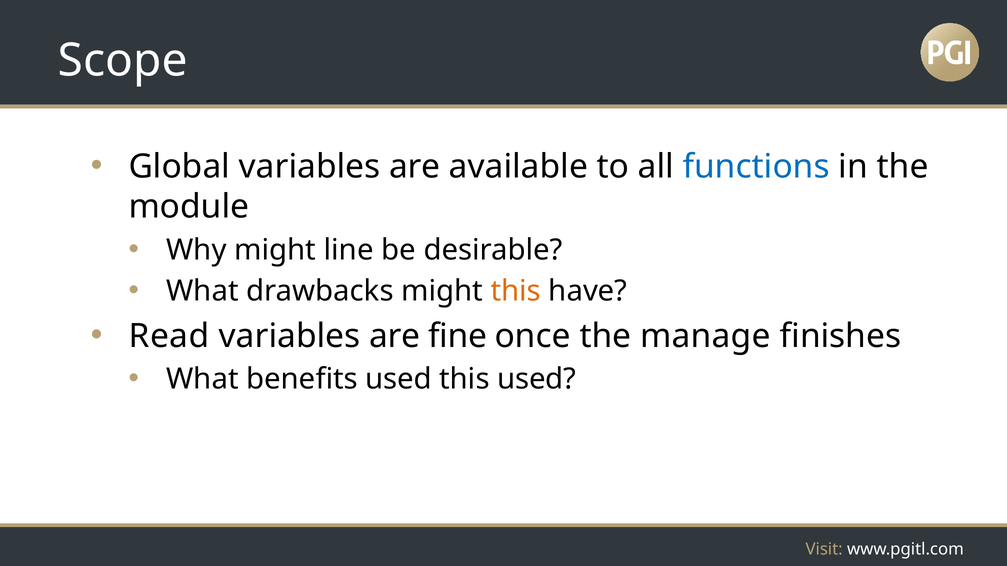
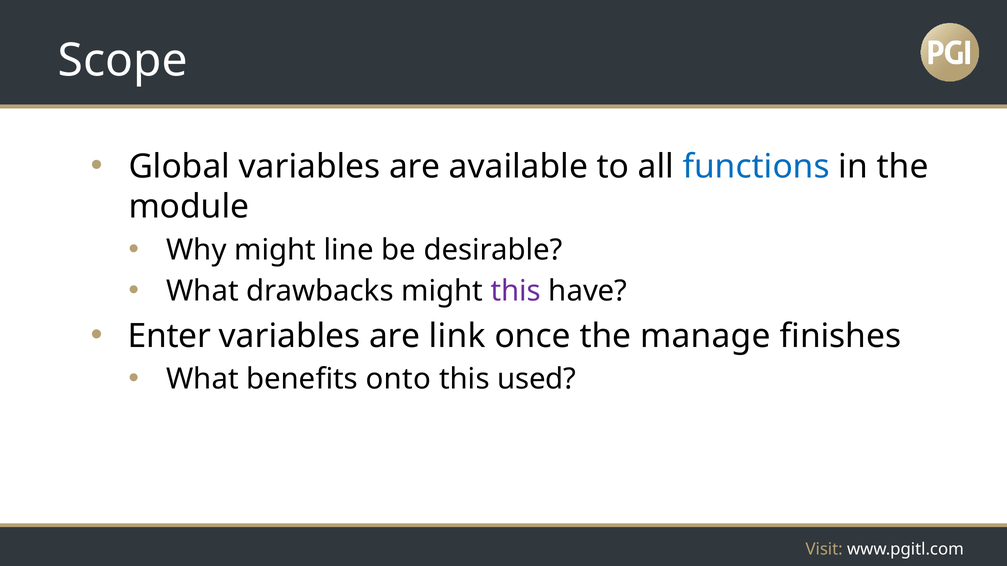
this at (516, 291) colour: orange -> purple
Read: Read -> Enter
fine: fine -> link
benefits used: used -> onto
